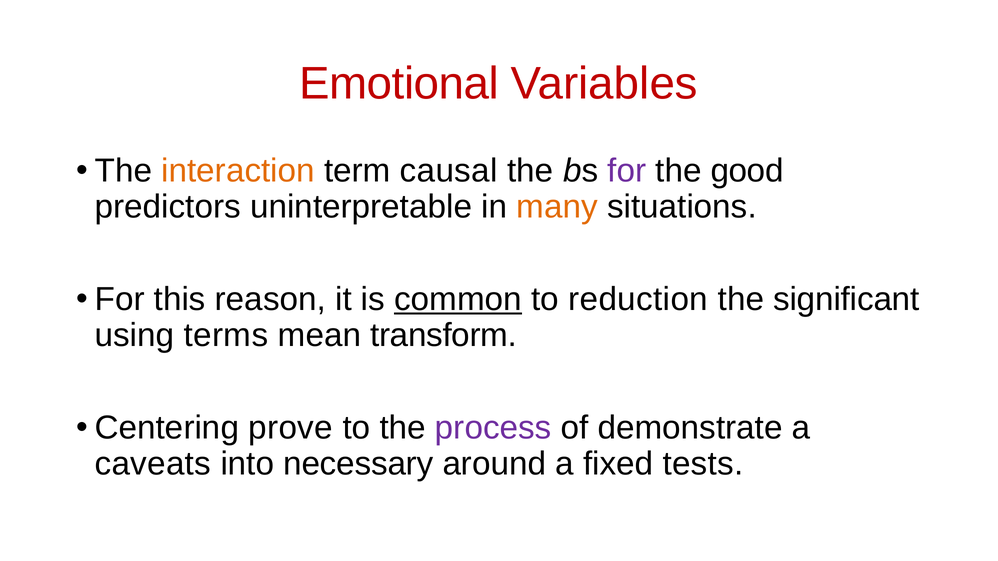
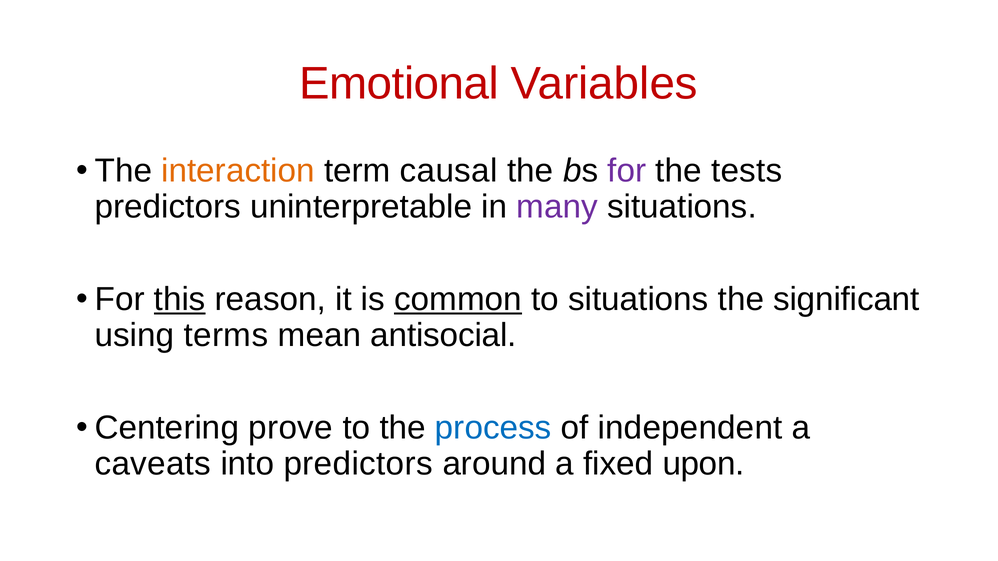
good: good -> tests
many colour: orange -> purple
this underline: none -> present
to reduction: reduction -> situations
transform: transform -> antisocial
process colour: purple -> blue
demonstrate: demonstrate -> independent
into necessary: necessary -> predictors
tests: tests -> upon
